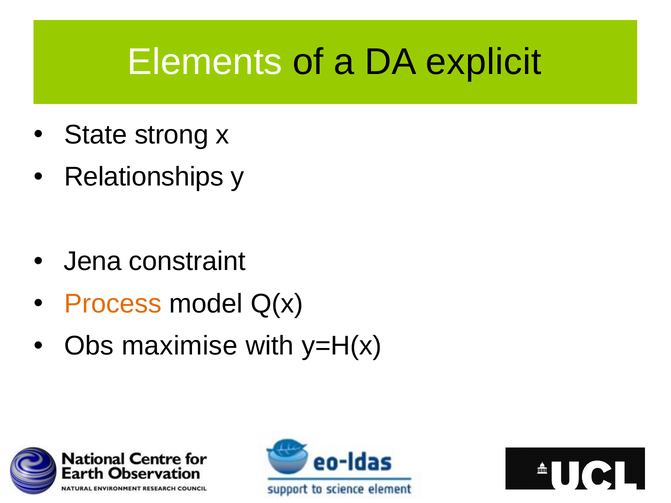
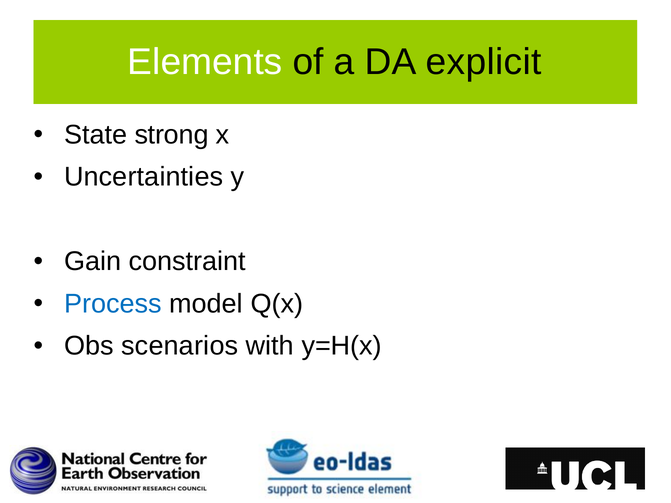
Relationships: Relationships -> Uncertainties
Jena: Jena -> Gain
Process colour: orange -> blue
maximise: maximise -> scenarios
